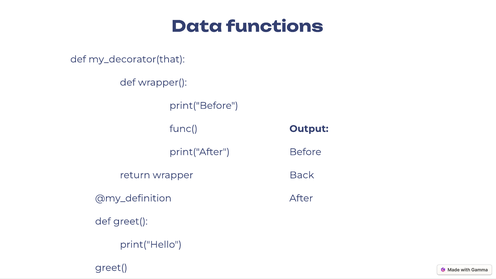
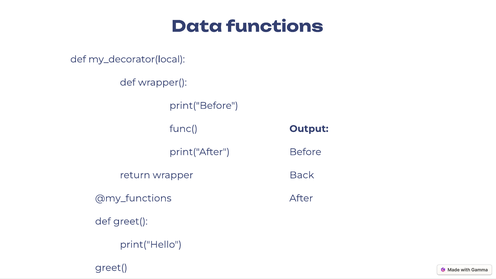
my_decorator(that: my_decorator(that -> my_decorator(local
@my_definition: @my_definition -> @my_functions
